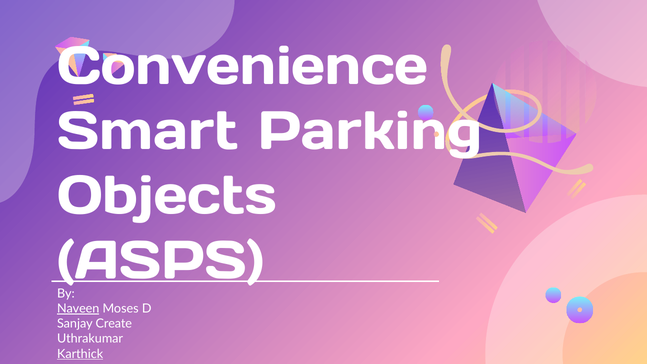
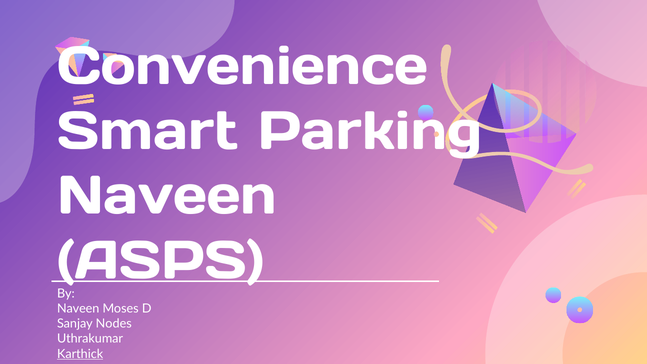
Objects at (167, 196): Objects -> Naveen
Naveen at (78, 308) underline: present -> none
Create: Create -> Nodes
